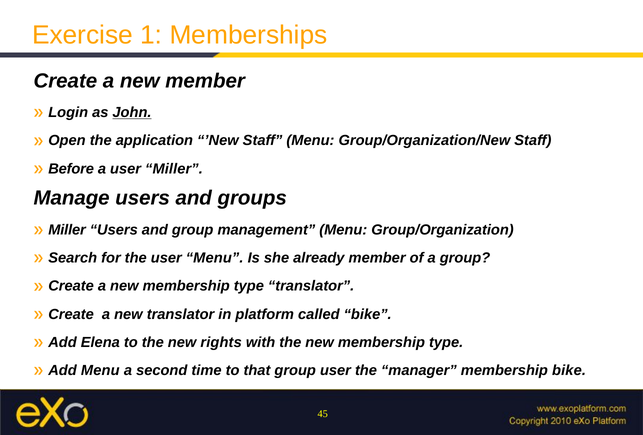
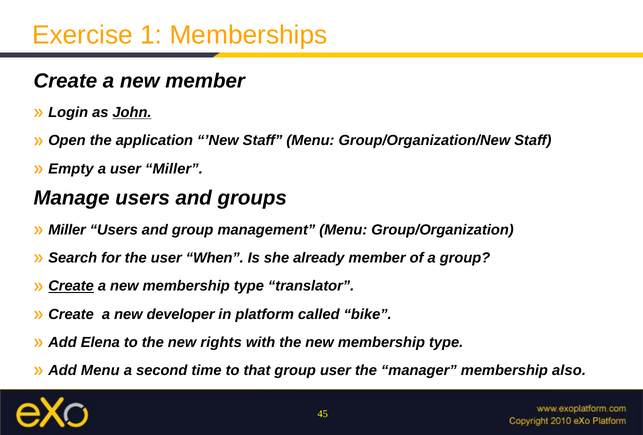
Before: Before -> Empty
user Menu: Menu -> When
Create at (71, 287) underline: none -> present
new translator: translator -> developer
membership bike: bike -> also
